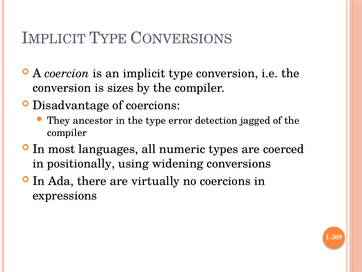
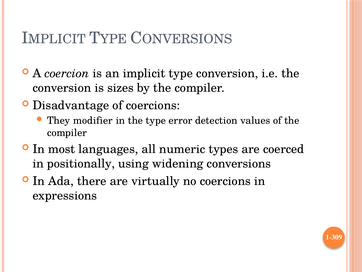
ancestor: ancestor -> modifier
jagged: jagged -> values
